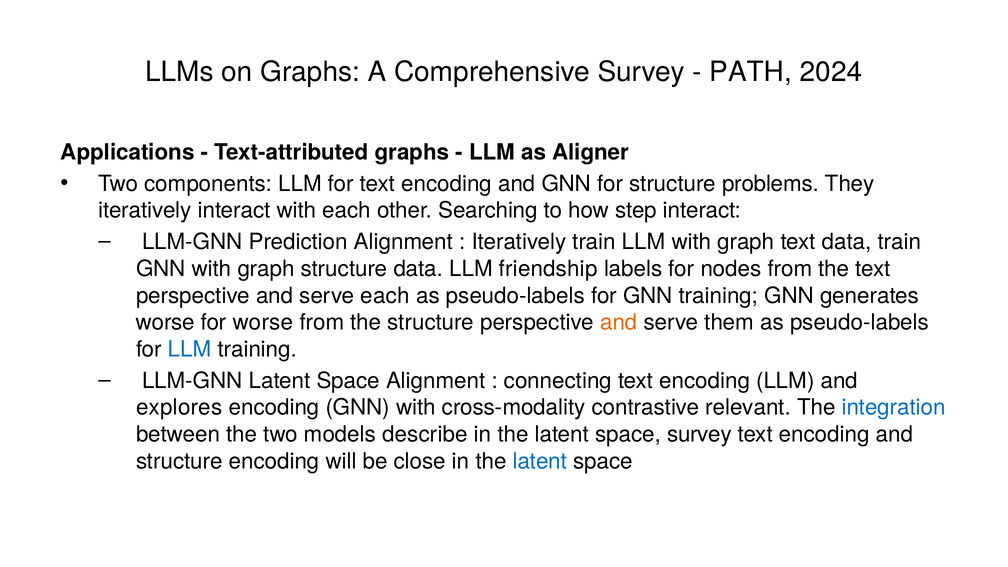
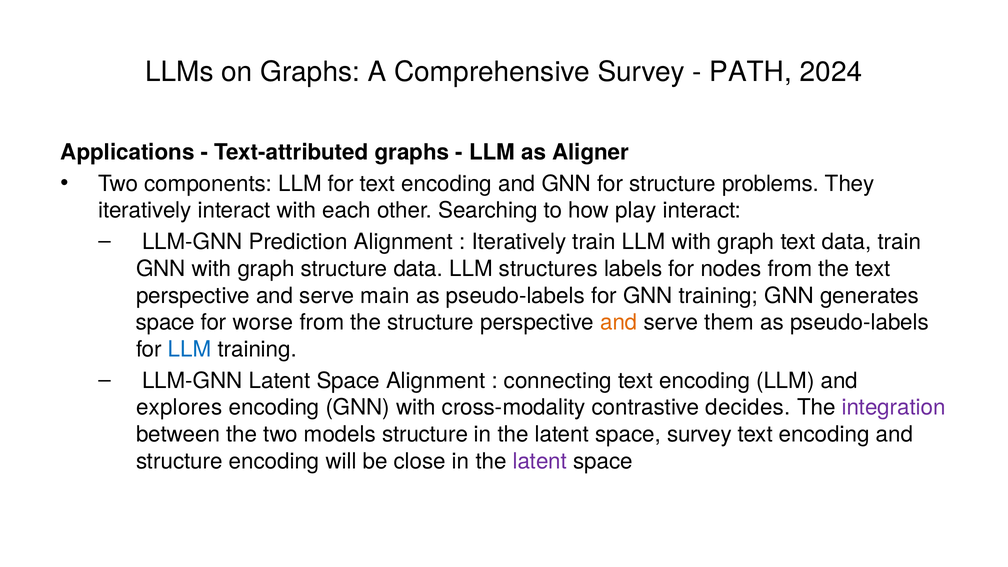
step: step -> play
friendship: friendship -> structures
serve each: each -> main
worse at (165, 323): worse -> space
relevant: relevant -> decides
integration colour: blue -> purple
models describe: describe -> structure
latent at (540, 461) colour: blue -> purple
